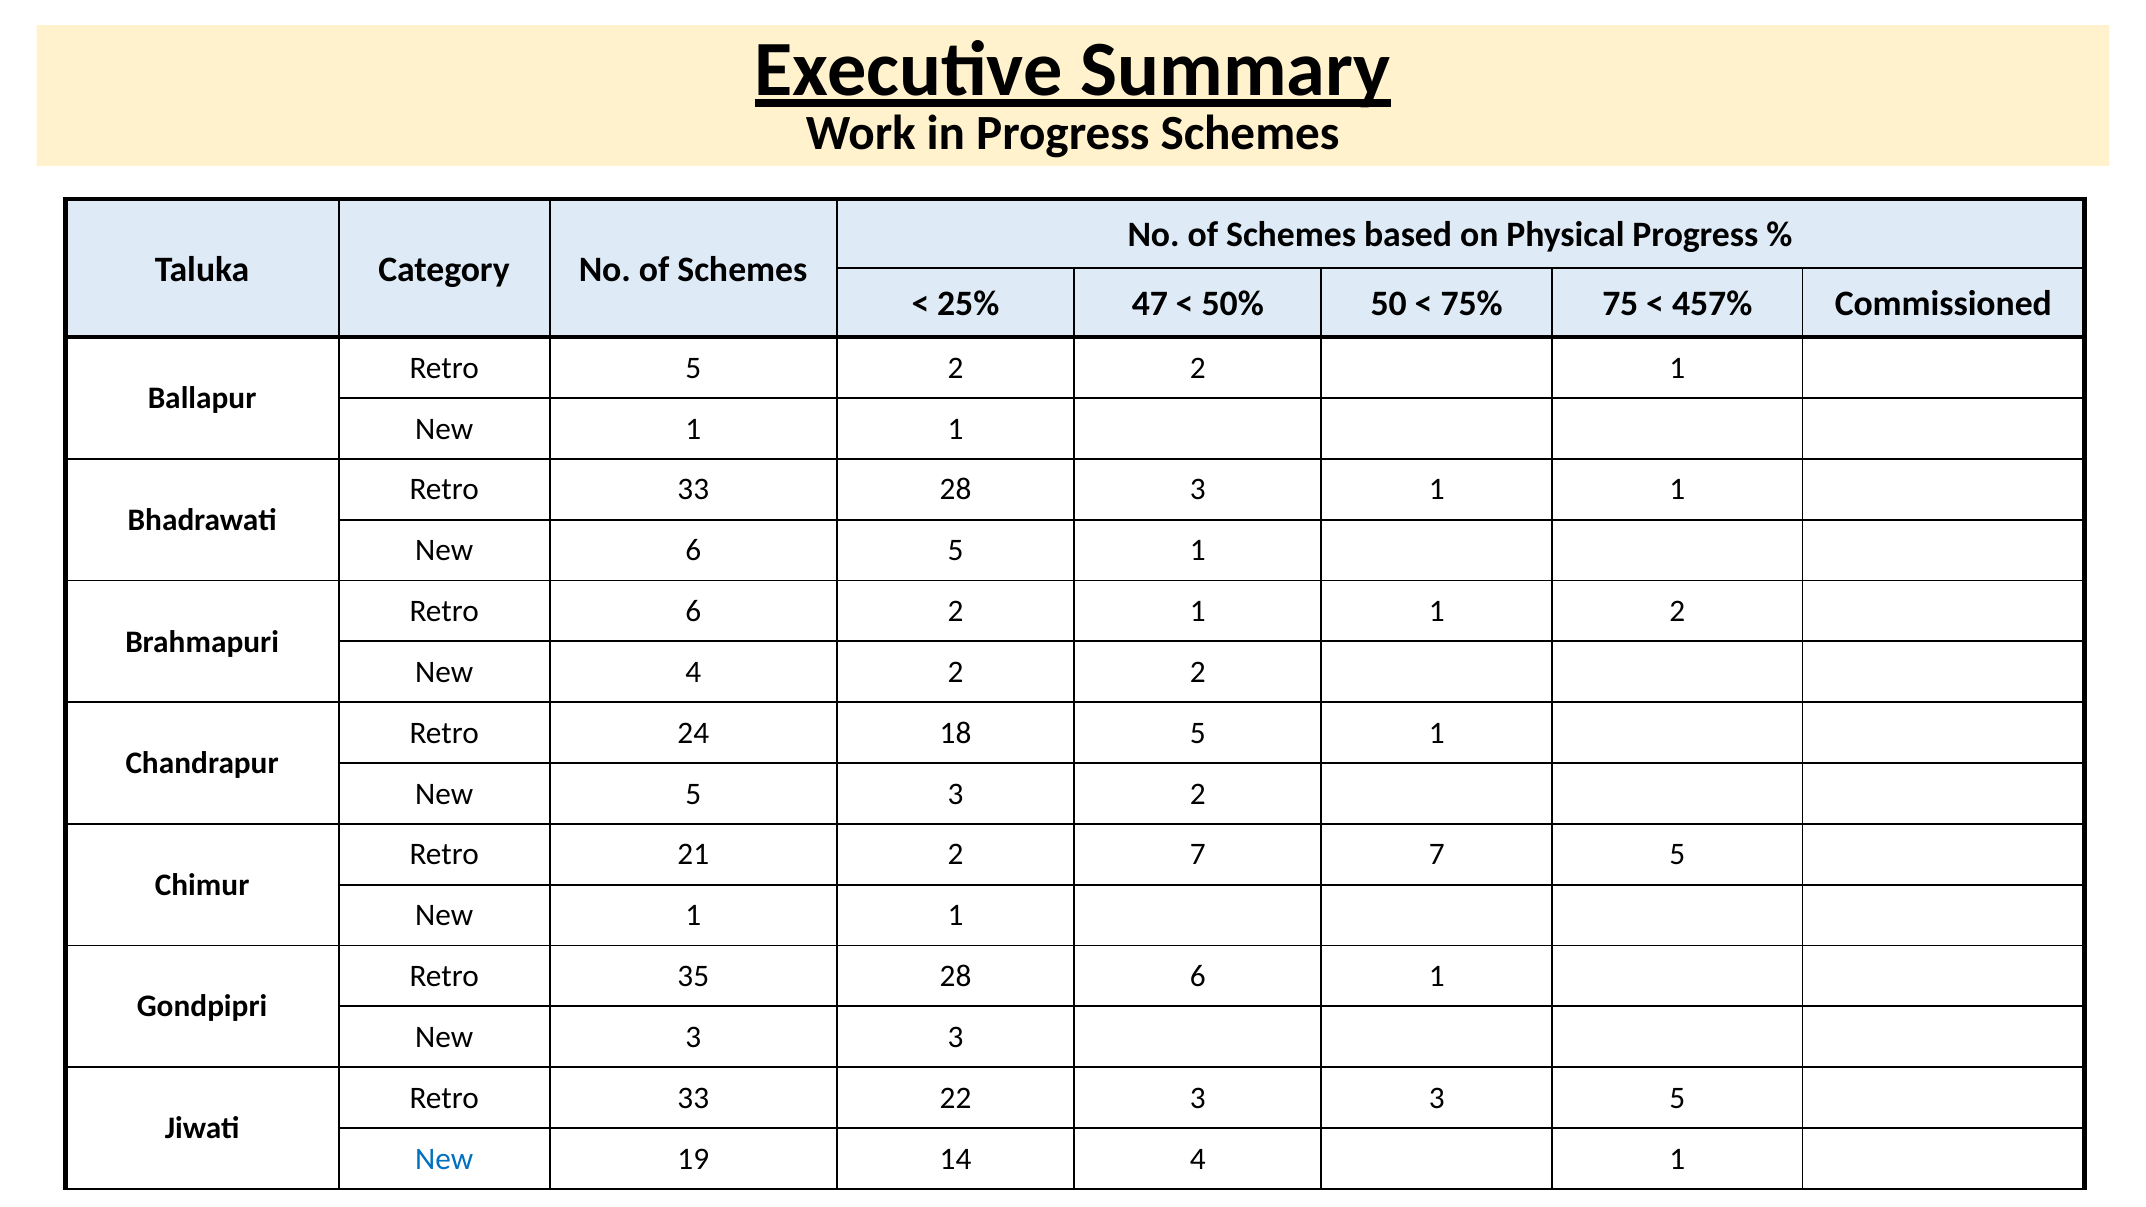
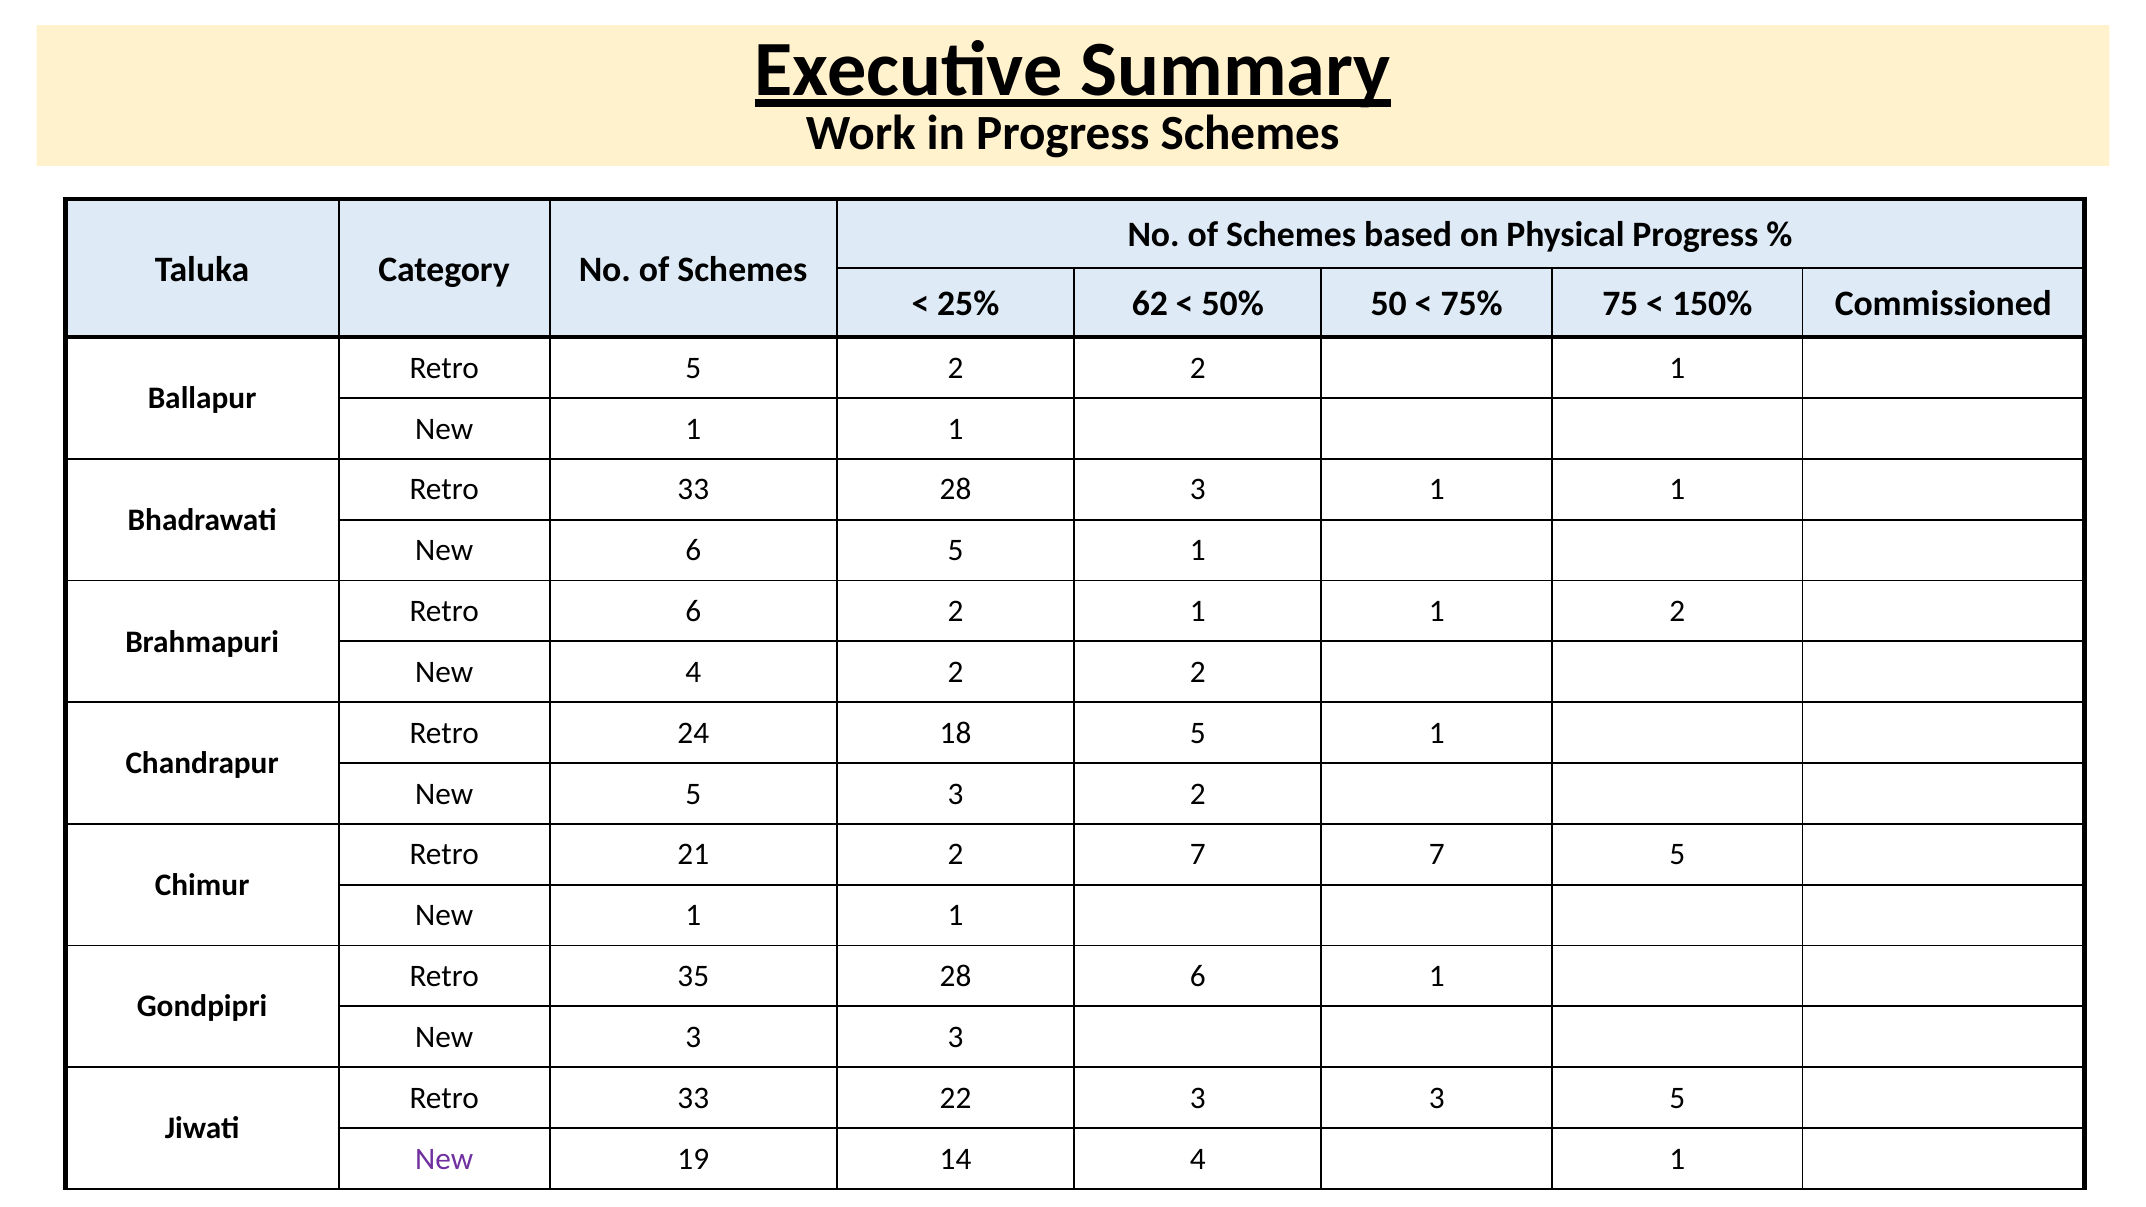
47: 47 -> 62
457%: 457% -> 150%
New at (444, 1159) colour: blue -> purple
